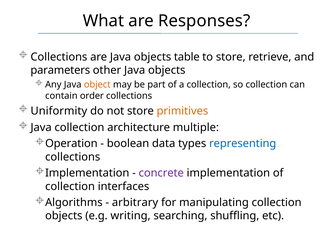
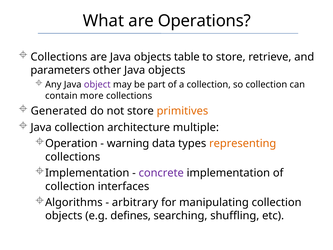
Responses: Responses -> Operations
object colour: orange -> purple
order: order -> more
Uniformity: Uniformity -> Generated
boolean: boolean -> warning
representing colour: blue -> orange
writing: writing -> defines
